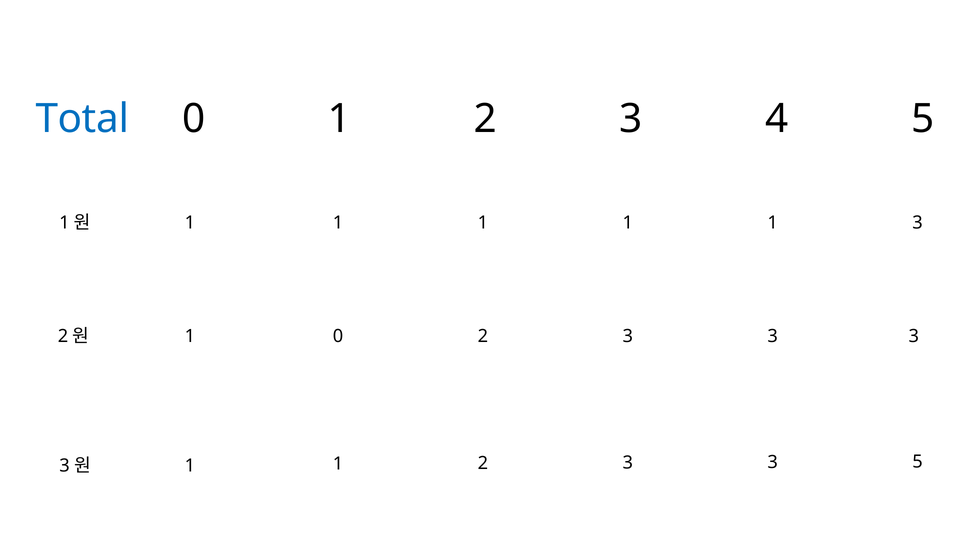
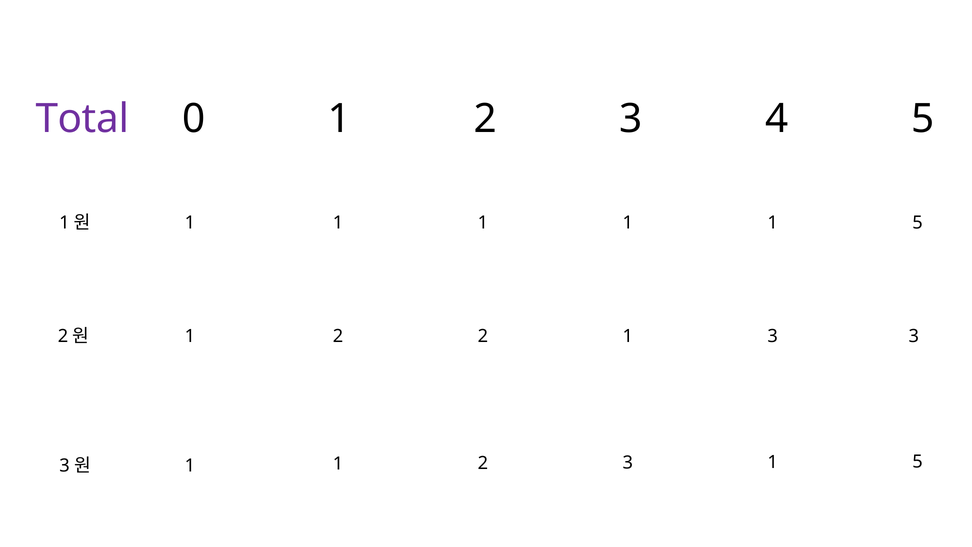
Total colour: blue -> purple
1 1 3: 3 -> 5
0 at (338, 336): 0 -> 2
3 at (628, 336): 3 -> 1
1 2 3 3: 3 -> 1
